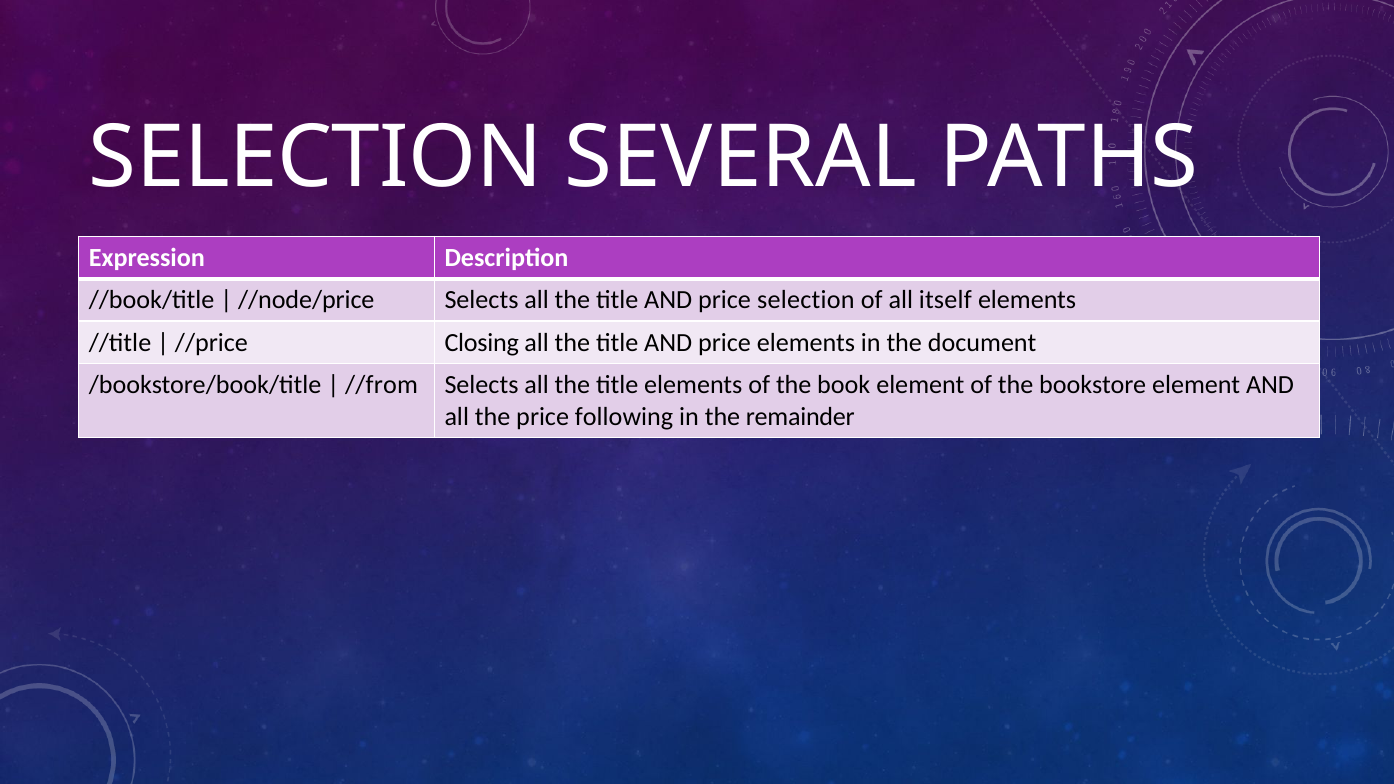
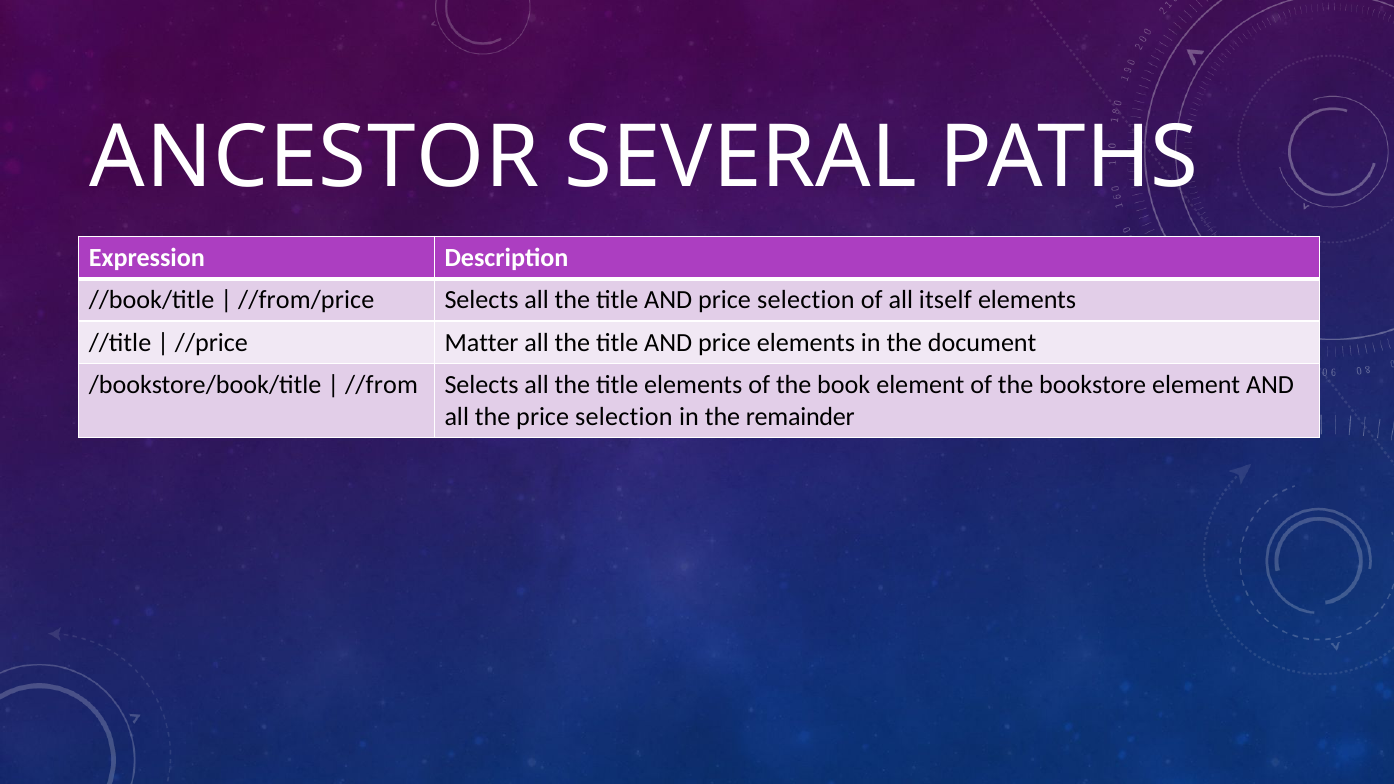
SELECTION at (316, 158): SELECTION -> ANCESTOR
//node/price: //node/price -> //from/price
Closing: Closing -> Matter
the price following: following -> selection
